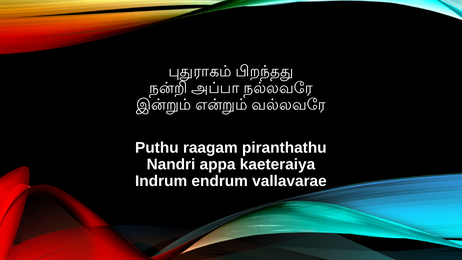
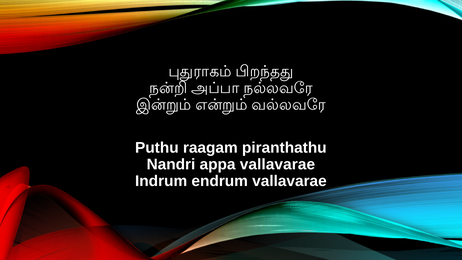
appa kaeteraiya: kaeteraiya -> vallavarae
